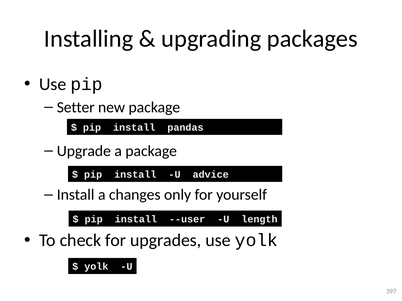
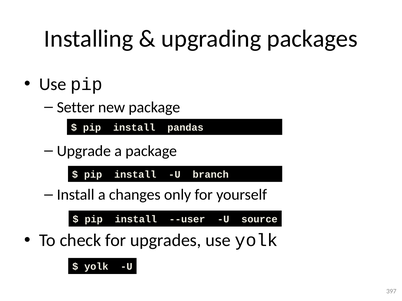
advice: advice -> branch
length: length -> source
